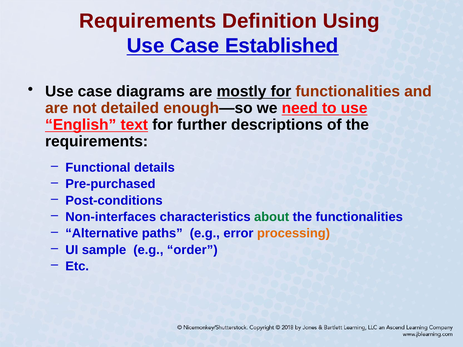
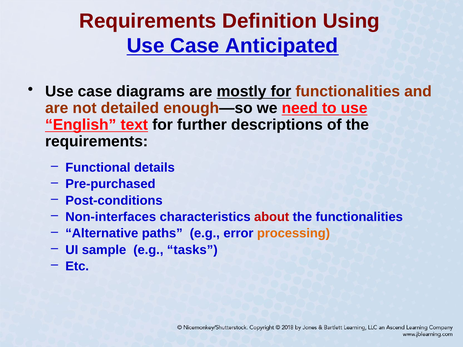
Established: Established -> Anticipated
about colour: green -> red
order: order -> tasks
